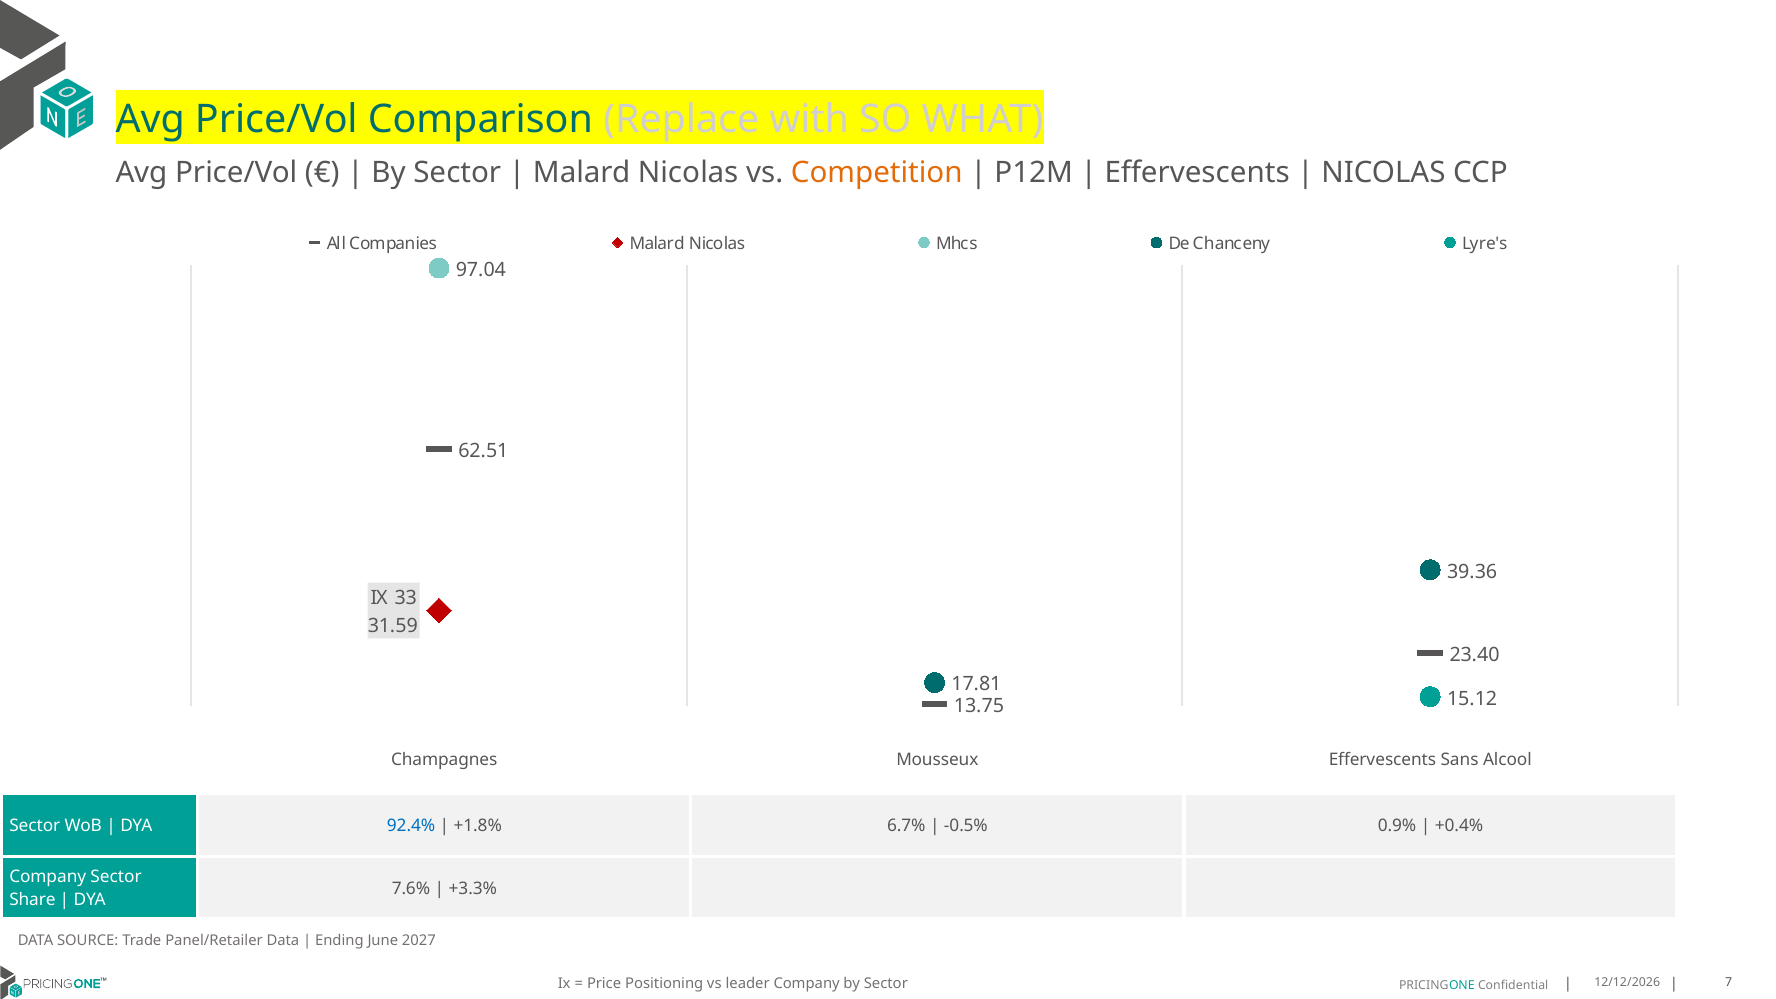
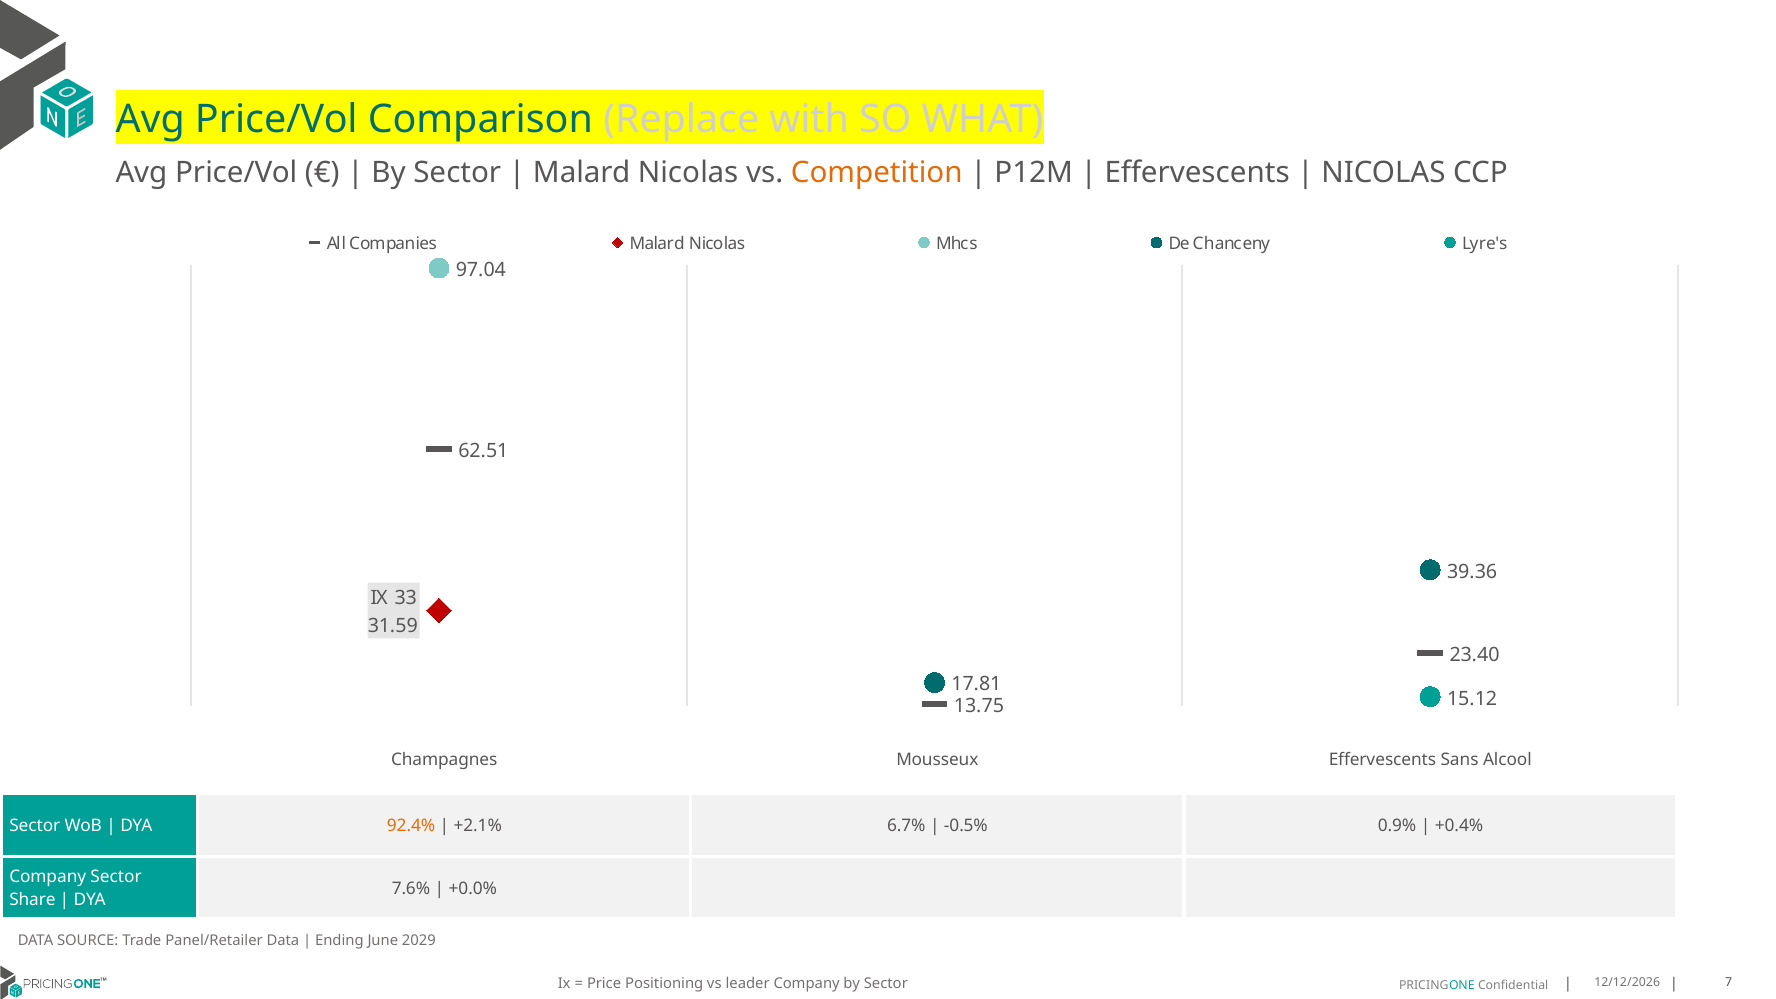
92.4% colour: blue -> orange
+1.8%: +1.8% -> +2.1%
+3.3%: +3.3% -> +0.0%
2027: 2027 -> 2029
